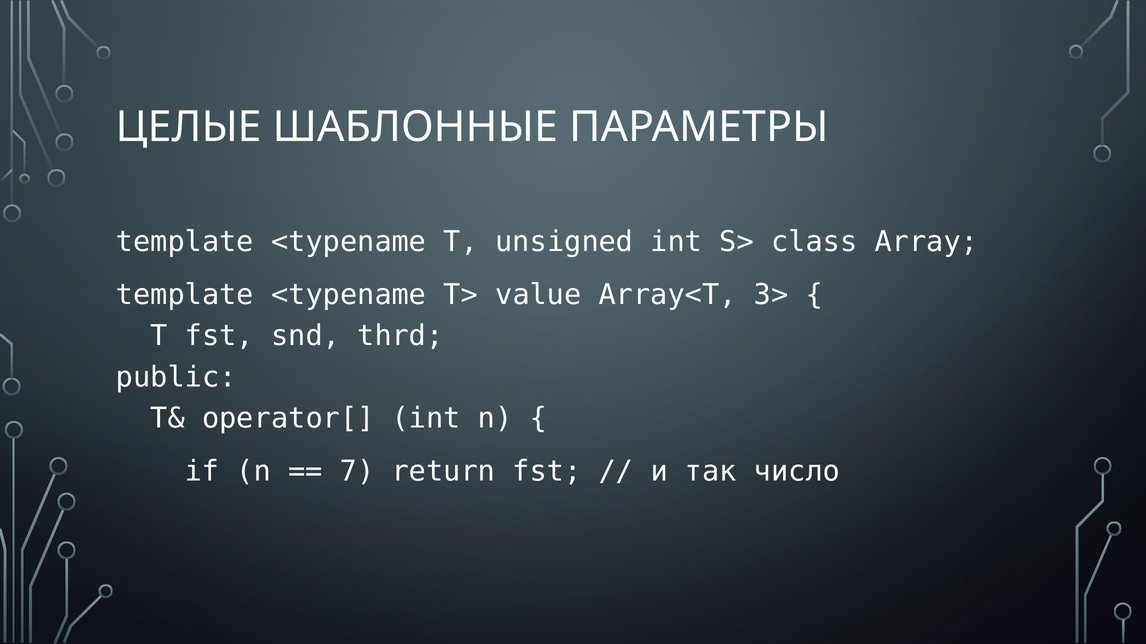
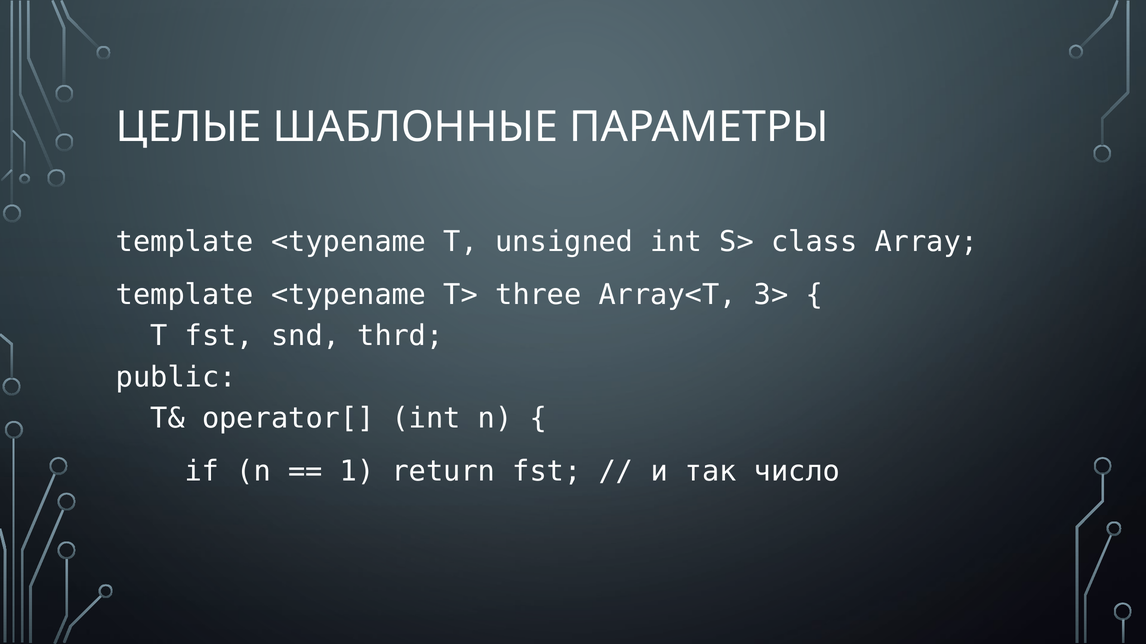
value: value -> three
7: 7 -> 1
